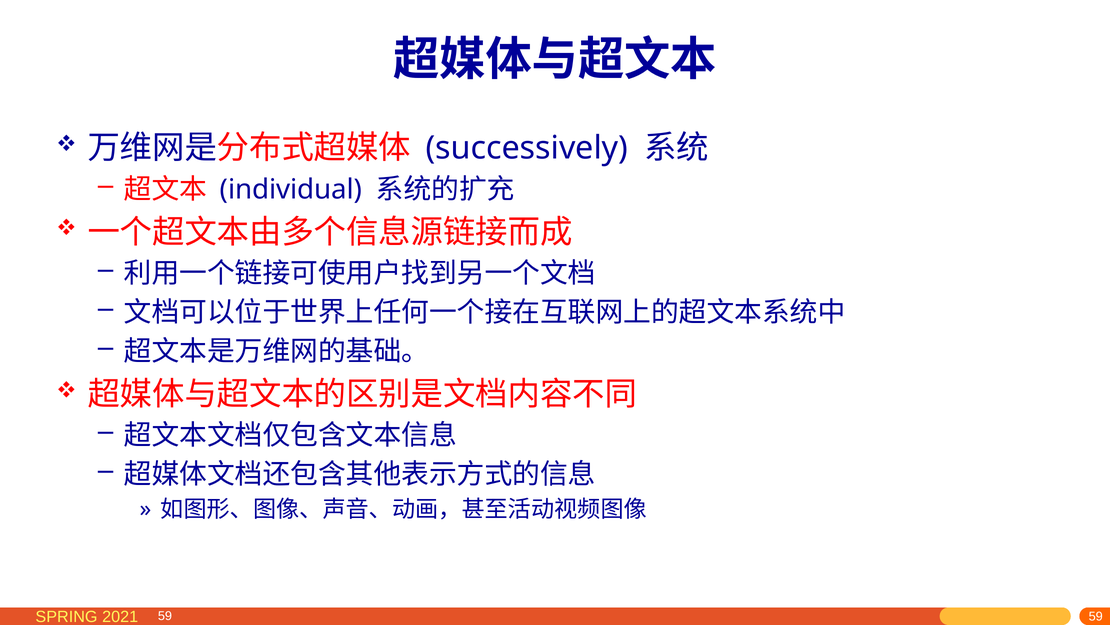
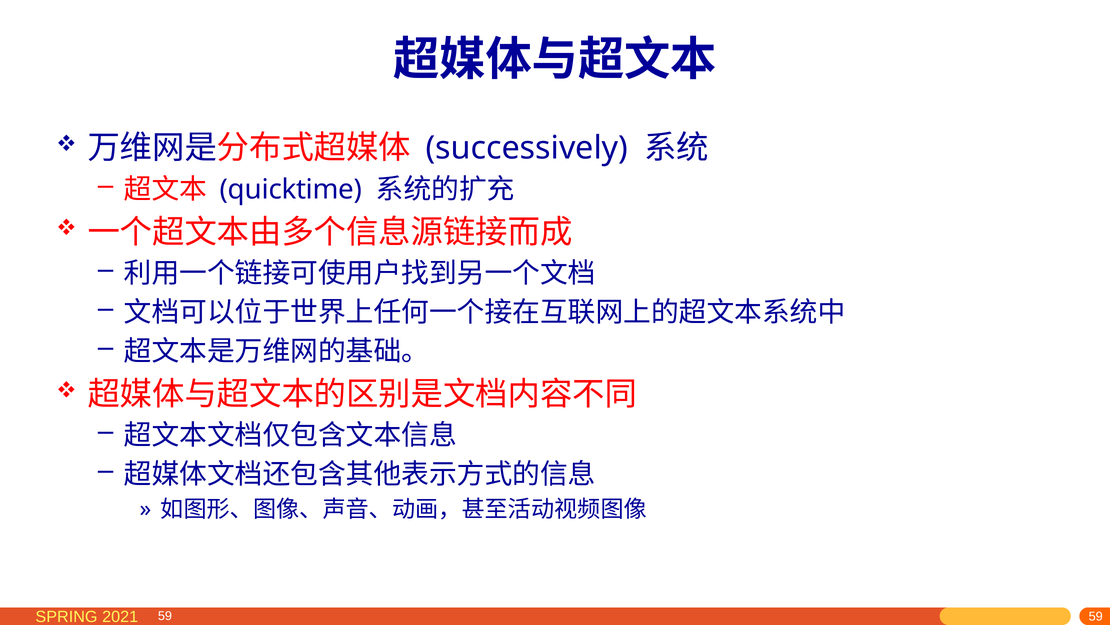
individual: individual -> quicktime
